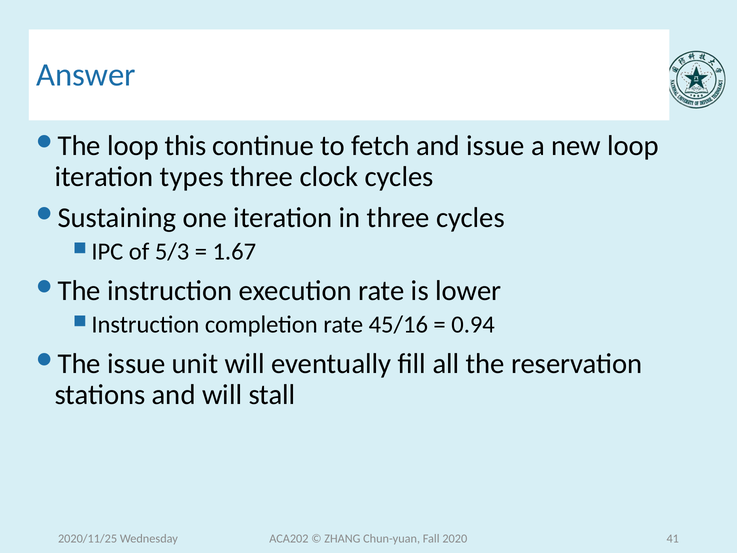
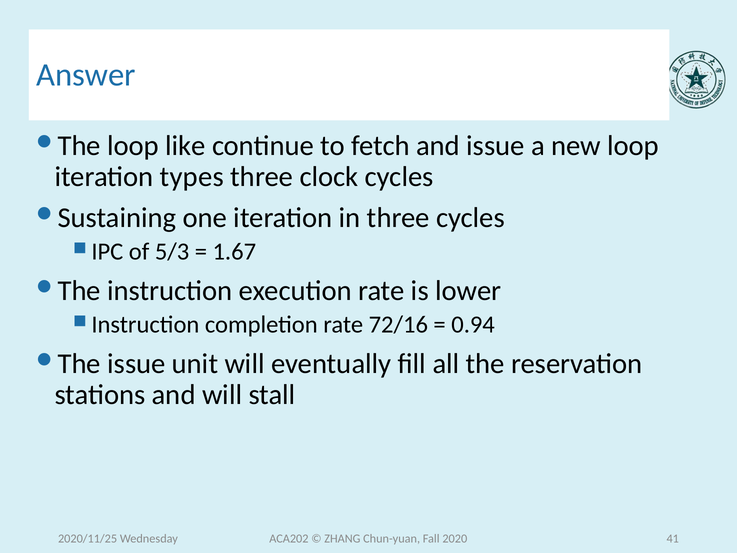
this: this -> like
45/16: 45/16 -> 72/16
